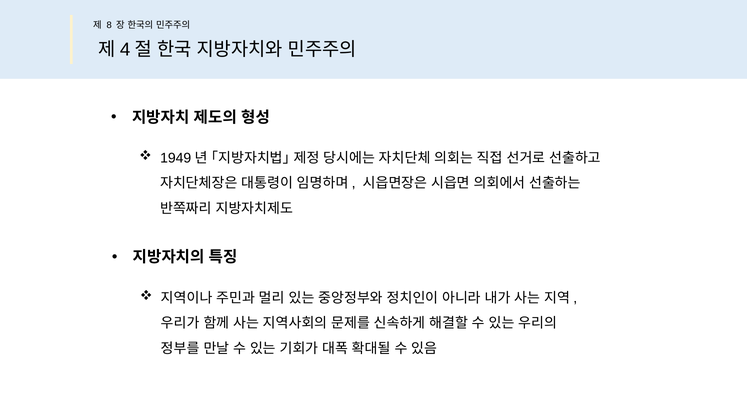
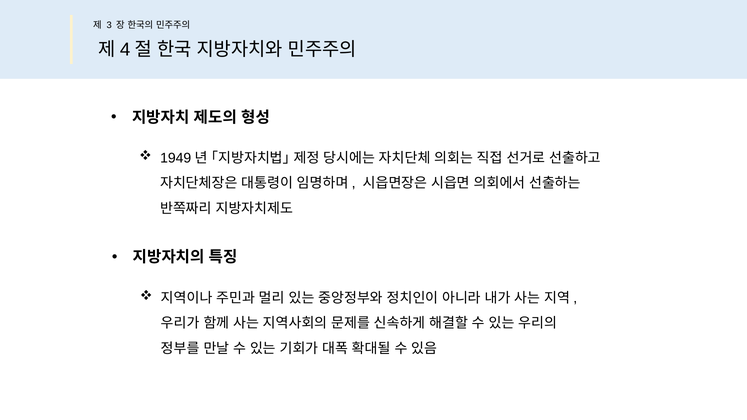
8: 8 -> 3
